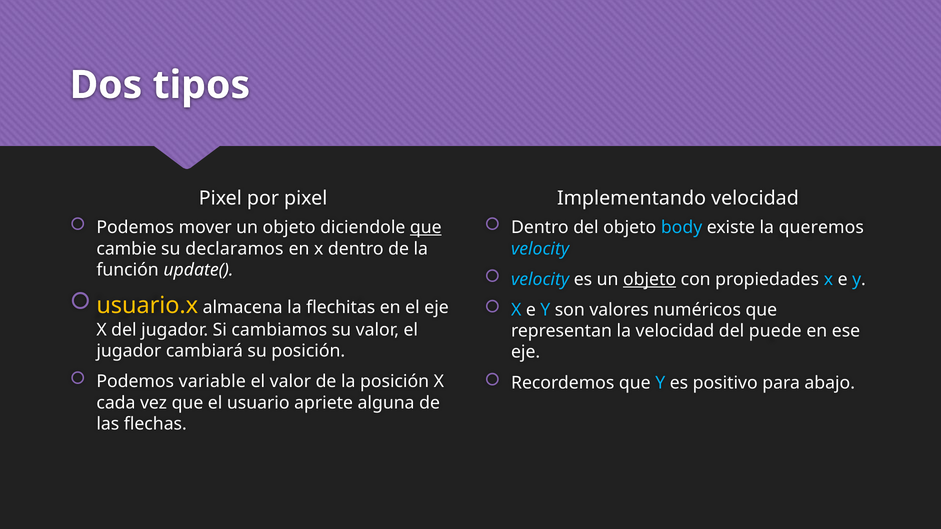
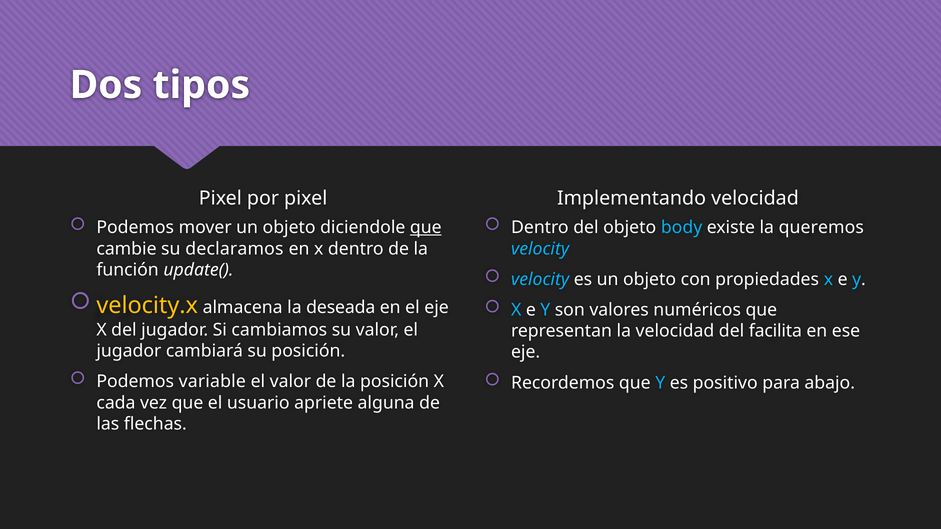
objeto at (650, 279) underline: present -> none
usuario.x: usuario.x -> velocity.x
flechitas: flechitas -> deseada
puede: puede -> facilita
